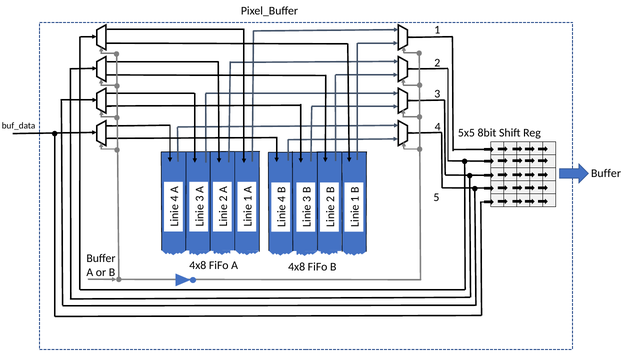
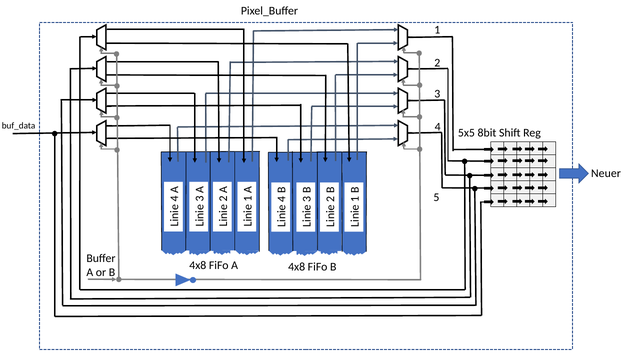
Buffer at (606, 174): Buffer -> Neuer
